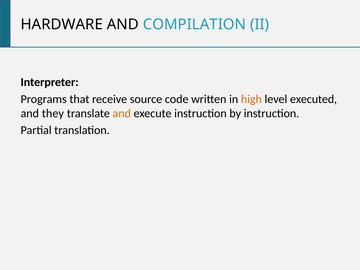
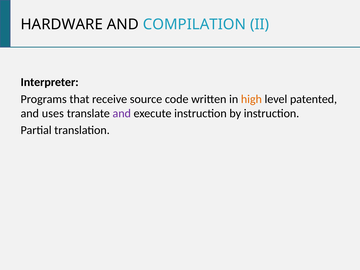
executed: executed -> patented
they: they -> uses
and at (122, 113) colour: orange -> purple
